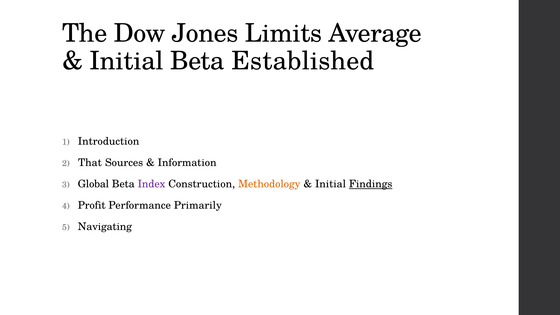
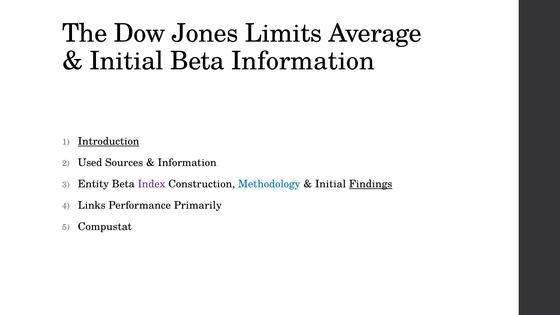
Beta Established: Established -> Information
Introduction underline: none -> present
That: That -> Used
Global: Global -> Entity
Methodology colour: orange -> blue
Profit: Profit -> Links
Navigating: Navigating -> Compustat
